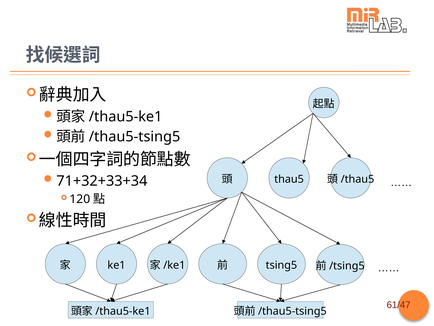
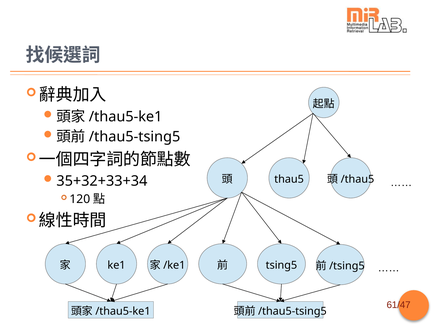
71+32+33+34: 71+32+33+34 -> 35+32+33+34
